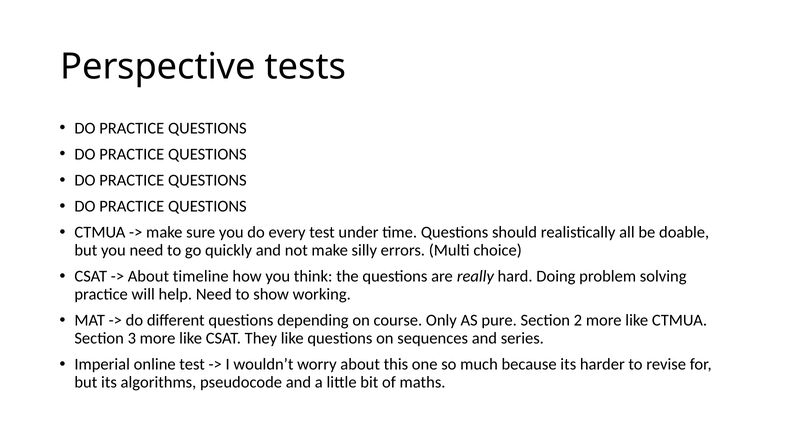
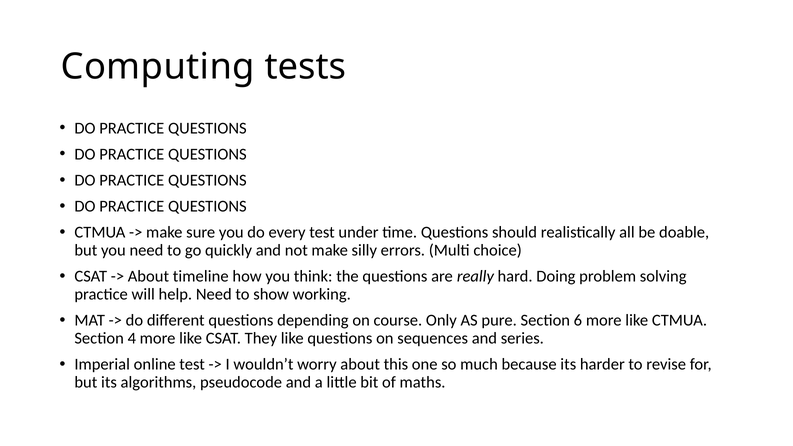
Perspective: Perspective -> Computing
2: 2 -> 6
3: 3 -> 4
